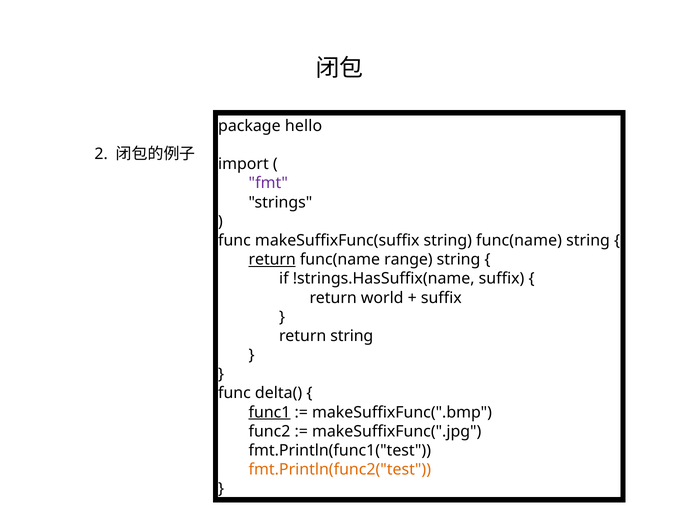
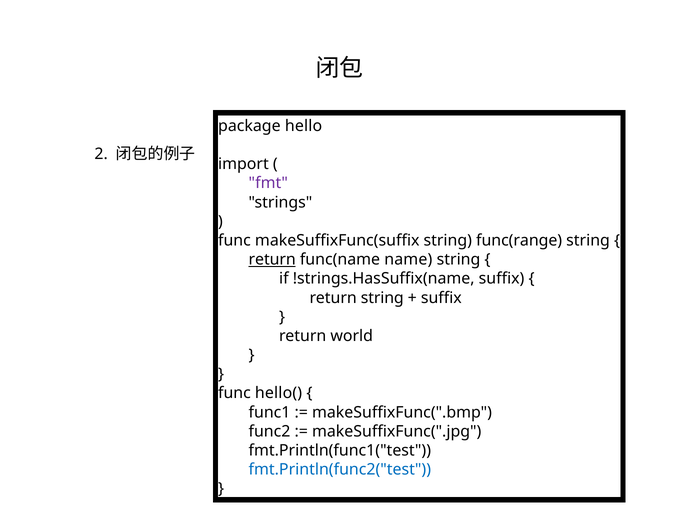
string func(name: func(name -> func(range
range: range -> name
return world: world -> string
return string: string -> world
delta(: delta( -> hello(
func1 underline: present -> none
fmt.Println(func2("test colour: orange -> blue
